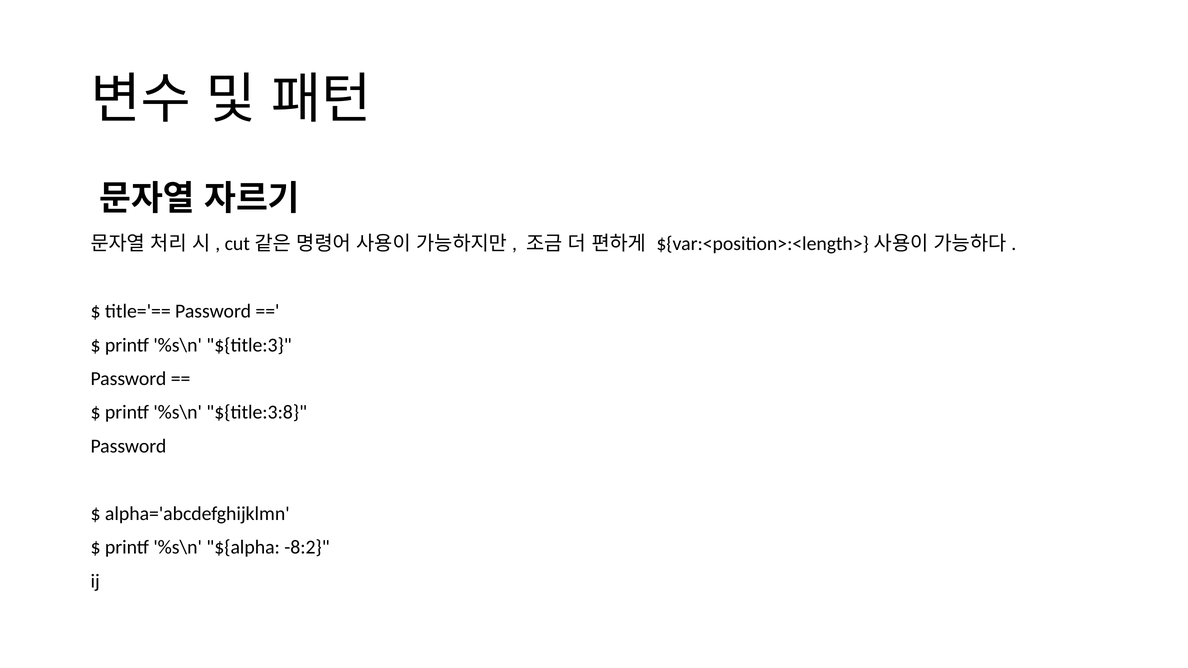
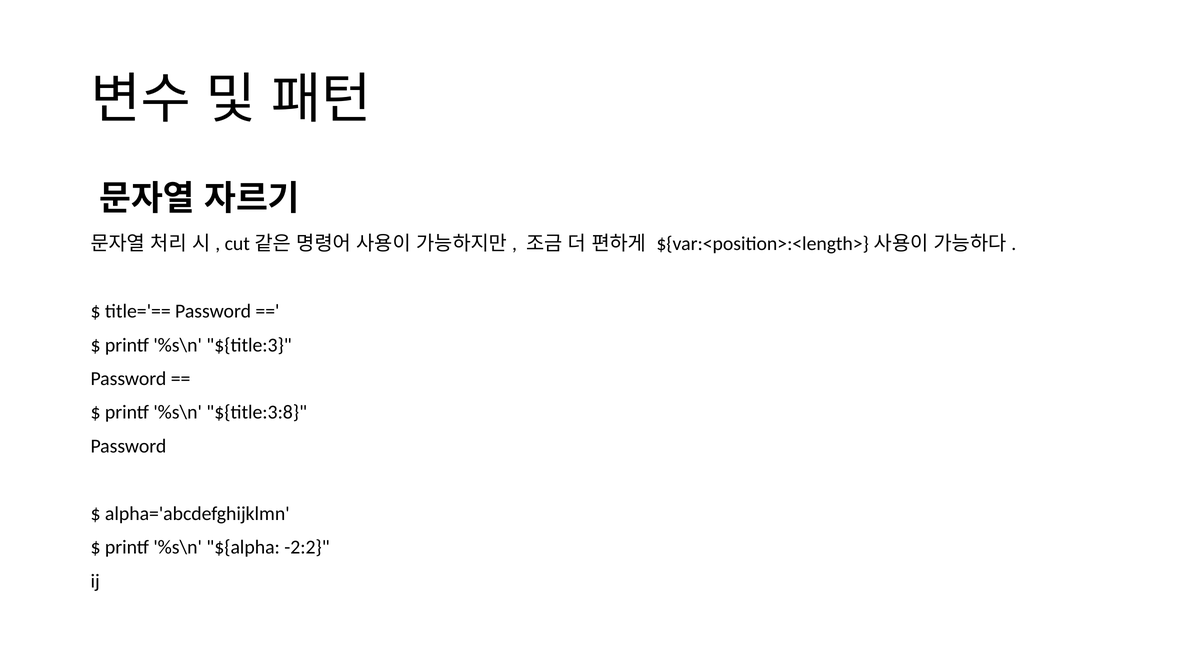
-8:2: -8:2 -> -2:2
